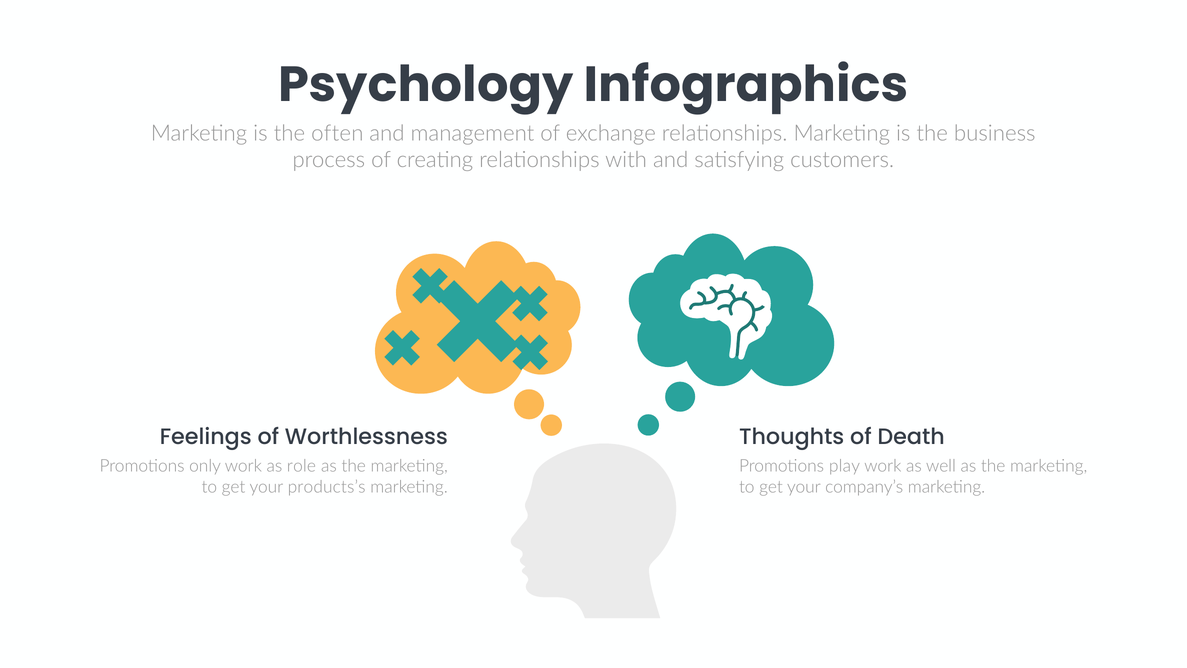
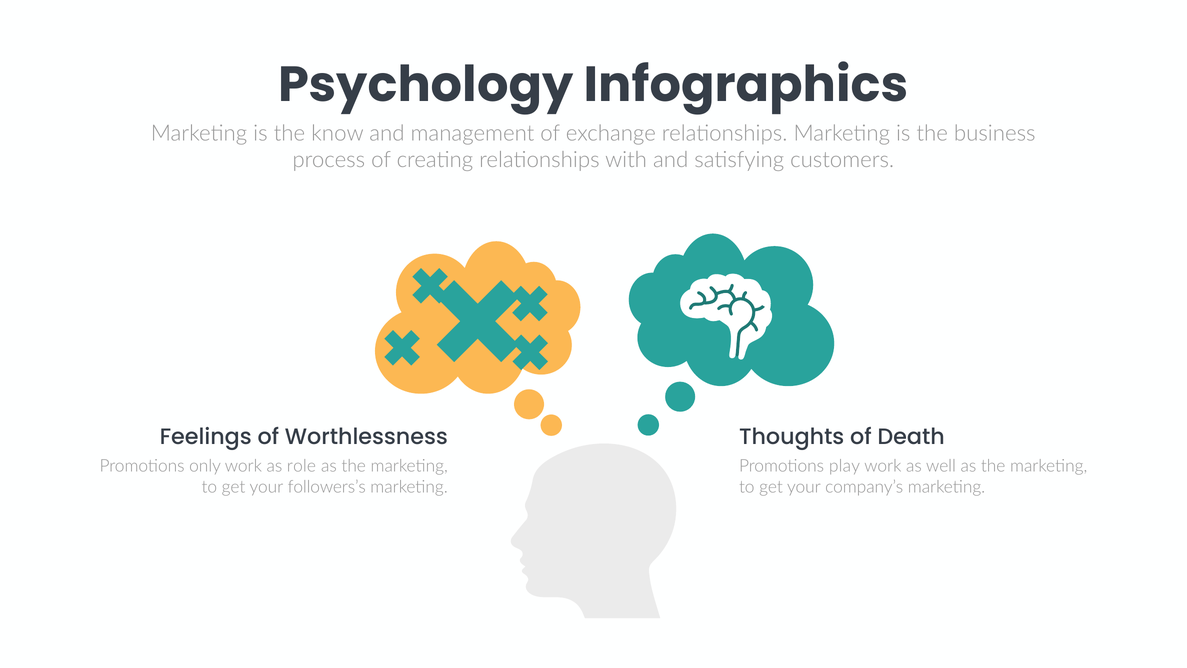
often: often -> know
products’s: products’s -> followers’s
